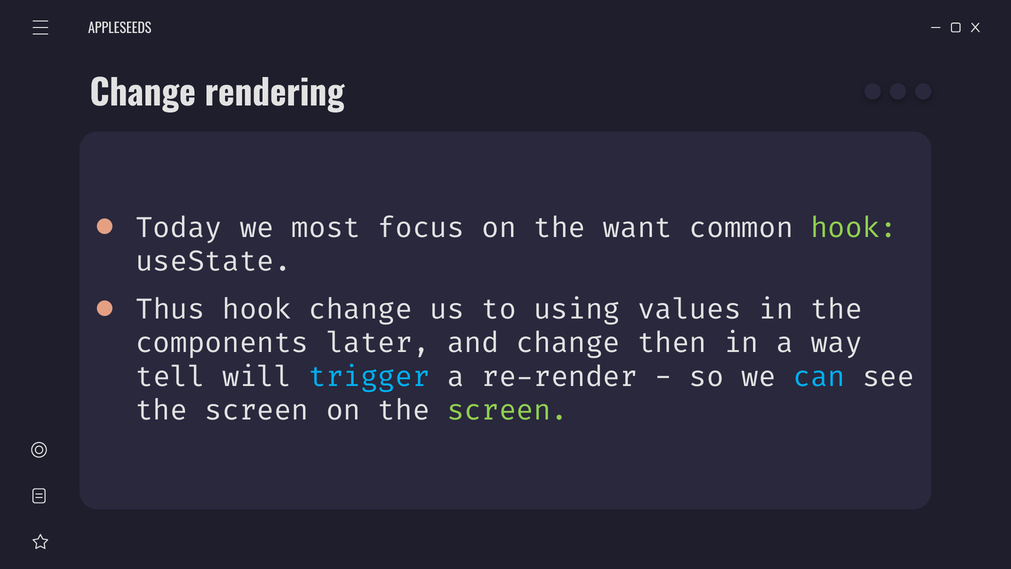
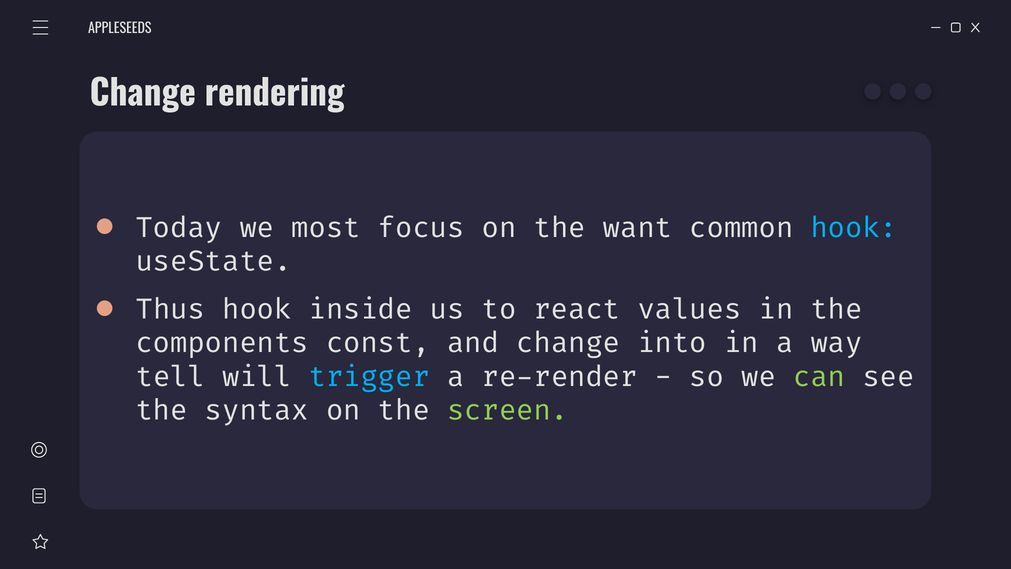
hook at (854, 228) colour: light green -> light blue
hook change: change -> inside
using: using -> react
later: later -> const
then: then -> into
can colour: light blue -> light green
screen at (257, 410): screen -> syntax
